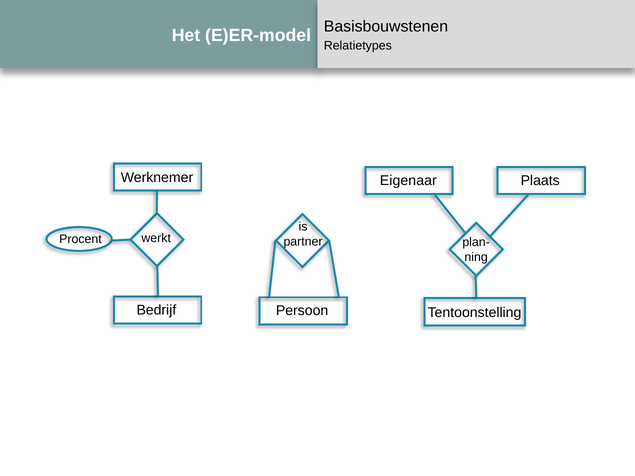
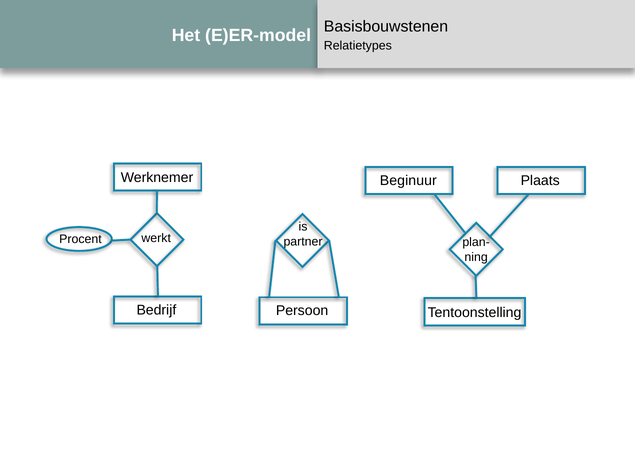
Eigenaar: Eigenaar -> Beginuur
